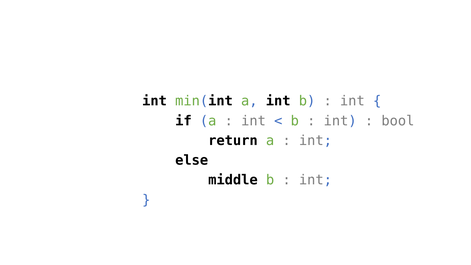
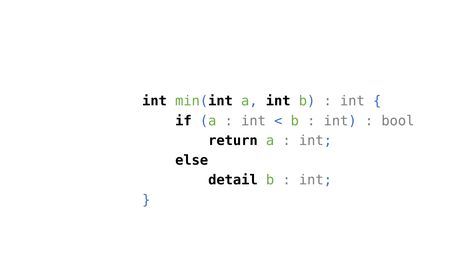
middle: middle -> detail
